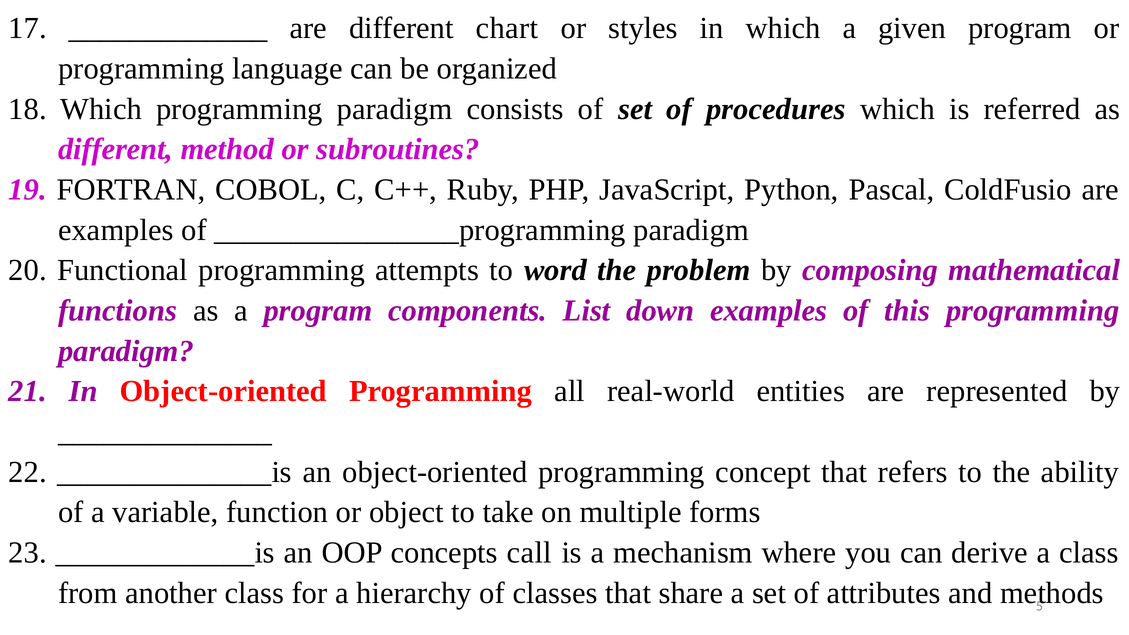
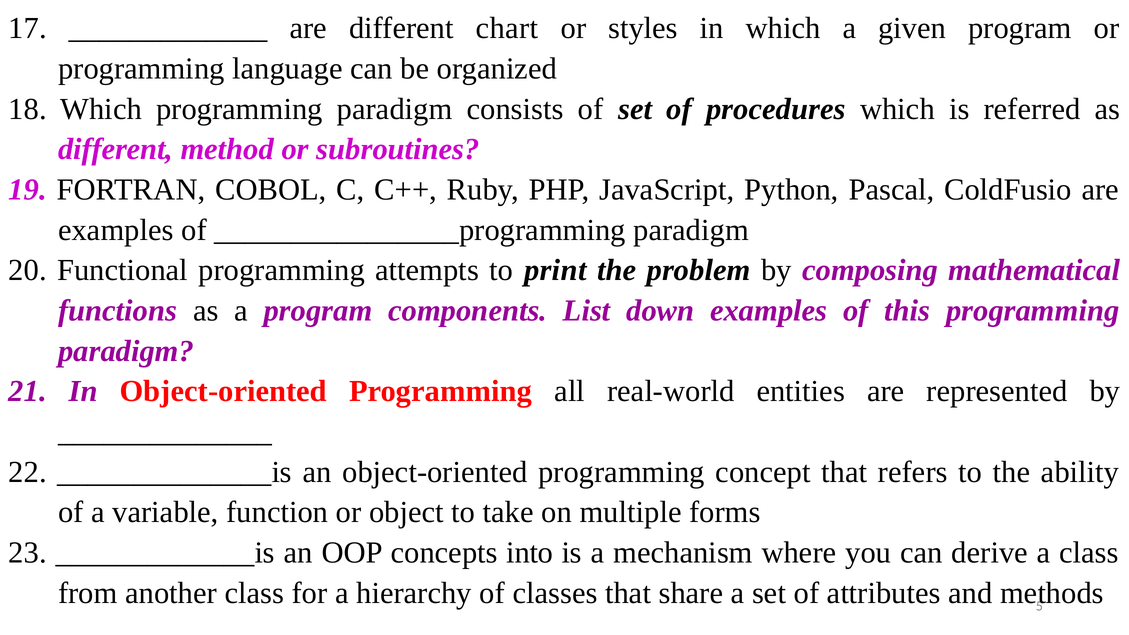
word: word -> print
call: call -> into
